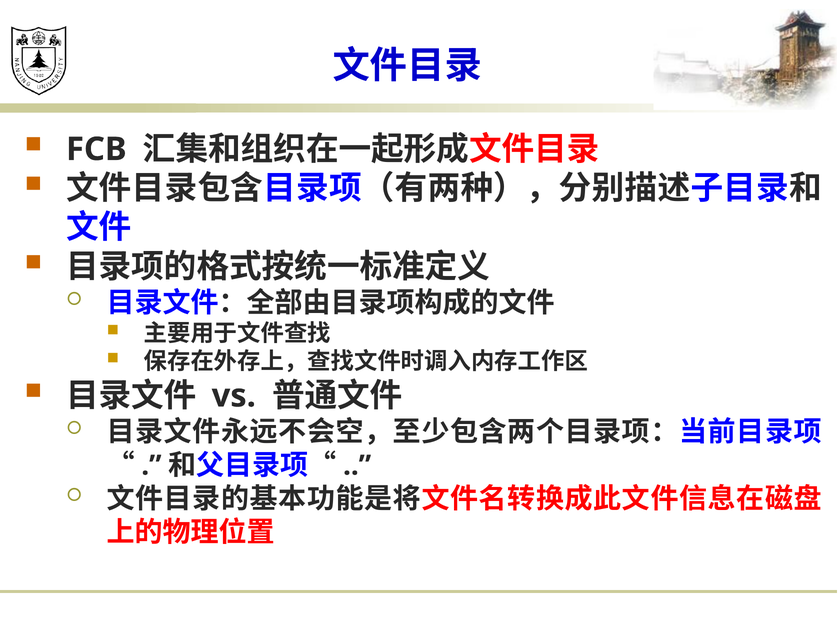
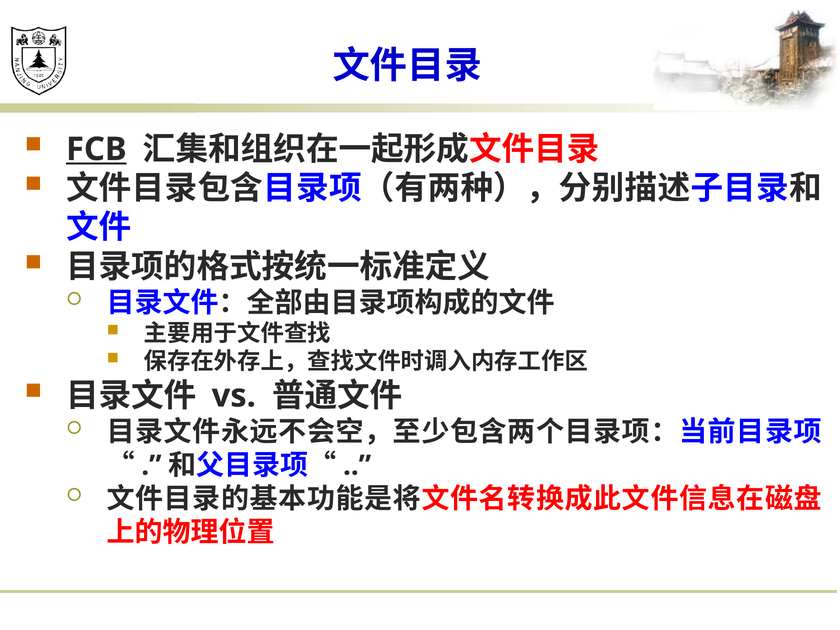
FCB underline: none -> present
